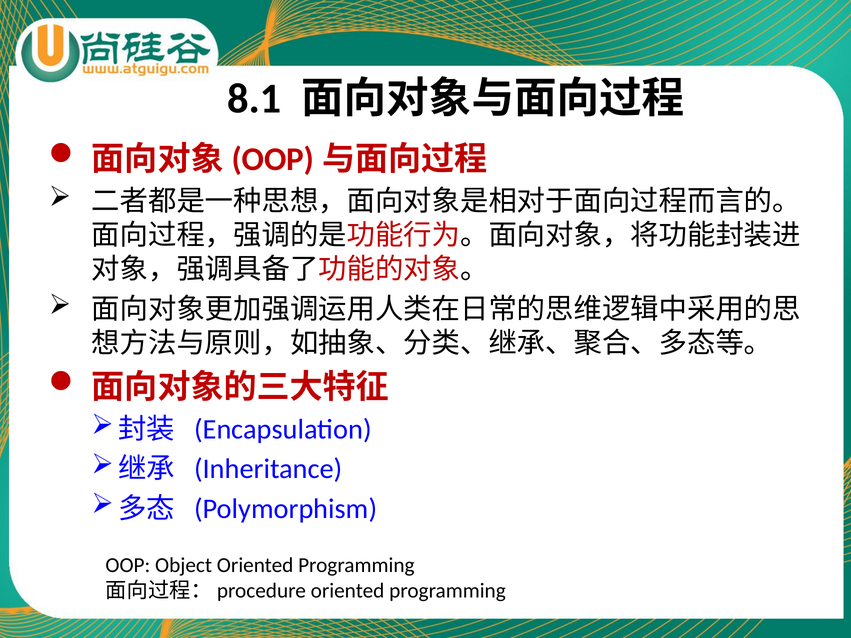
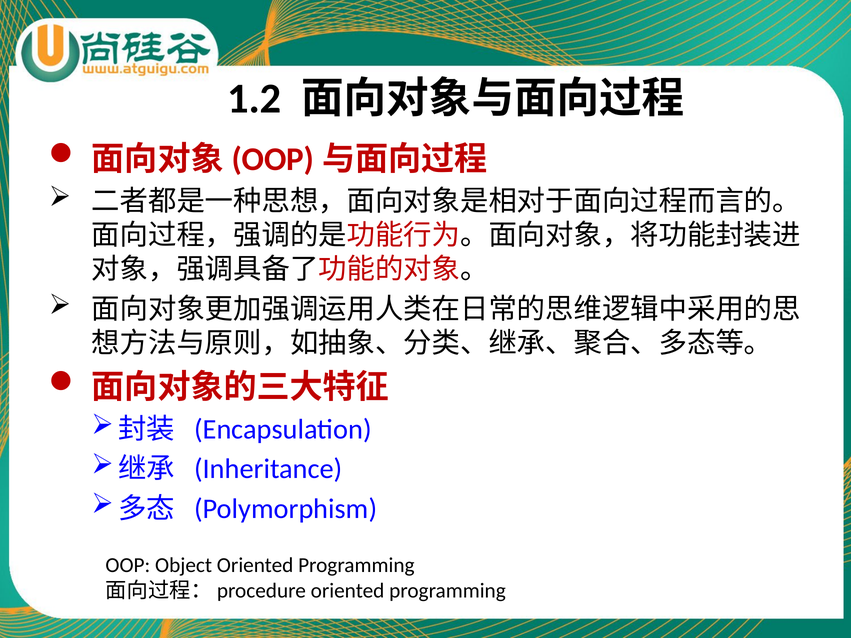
8.1: 8.1 -> 1.2
